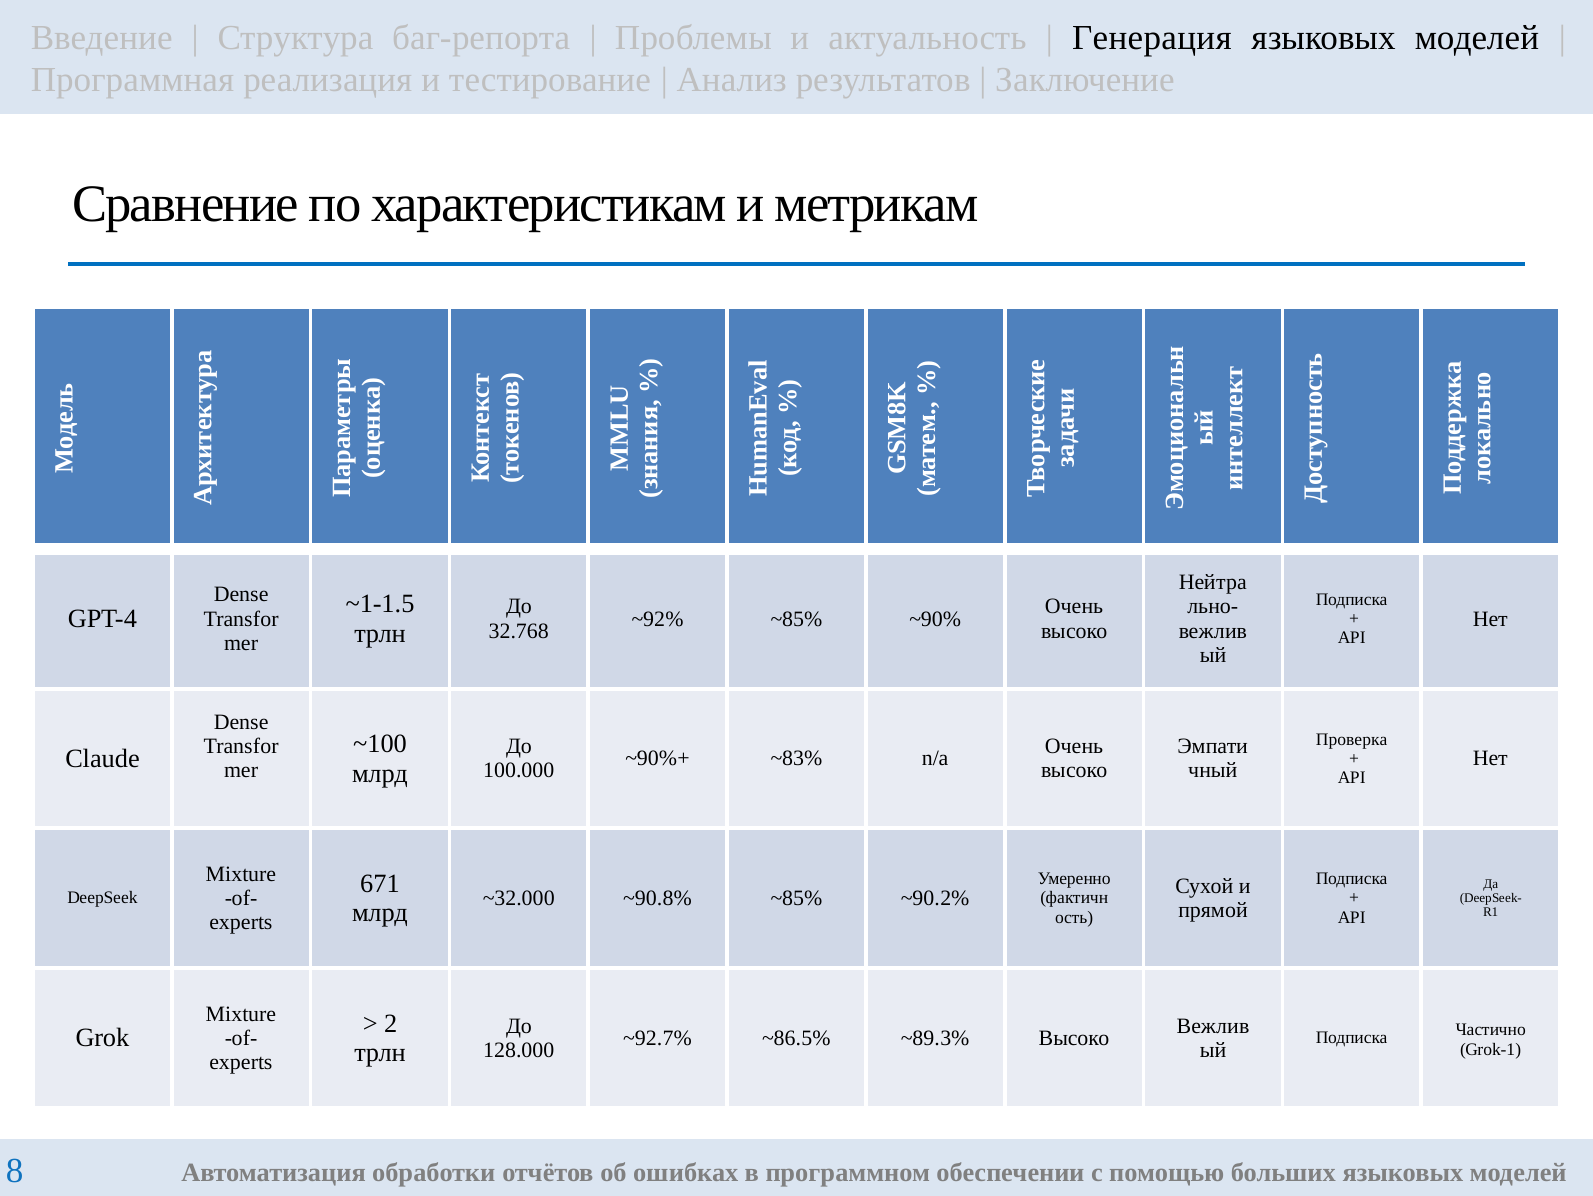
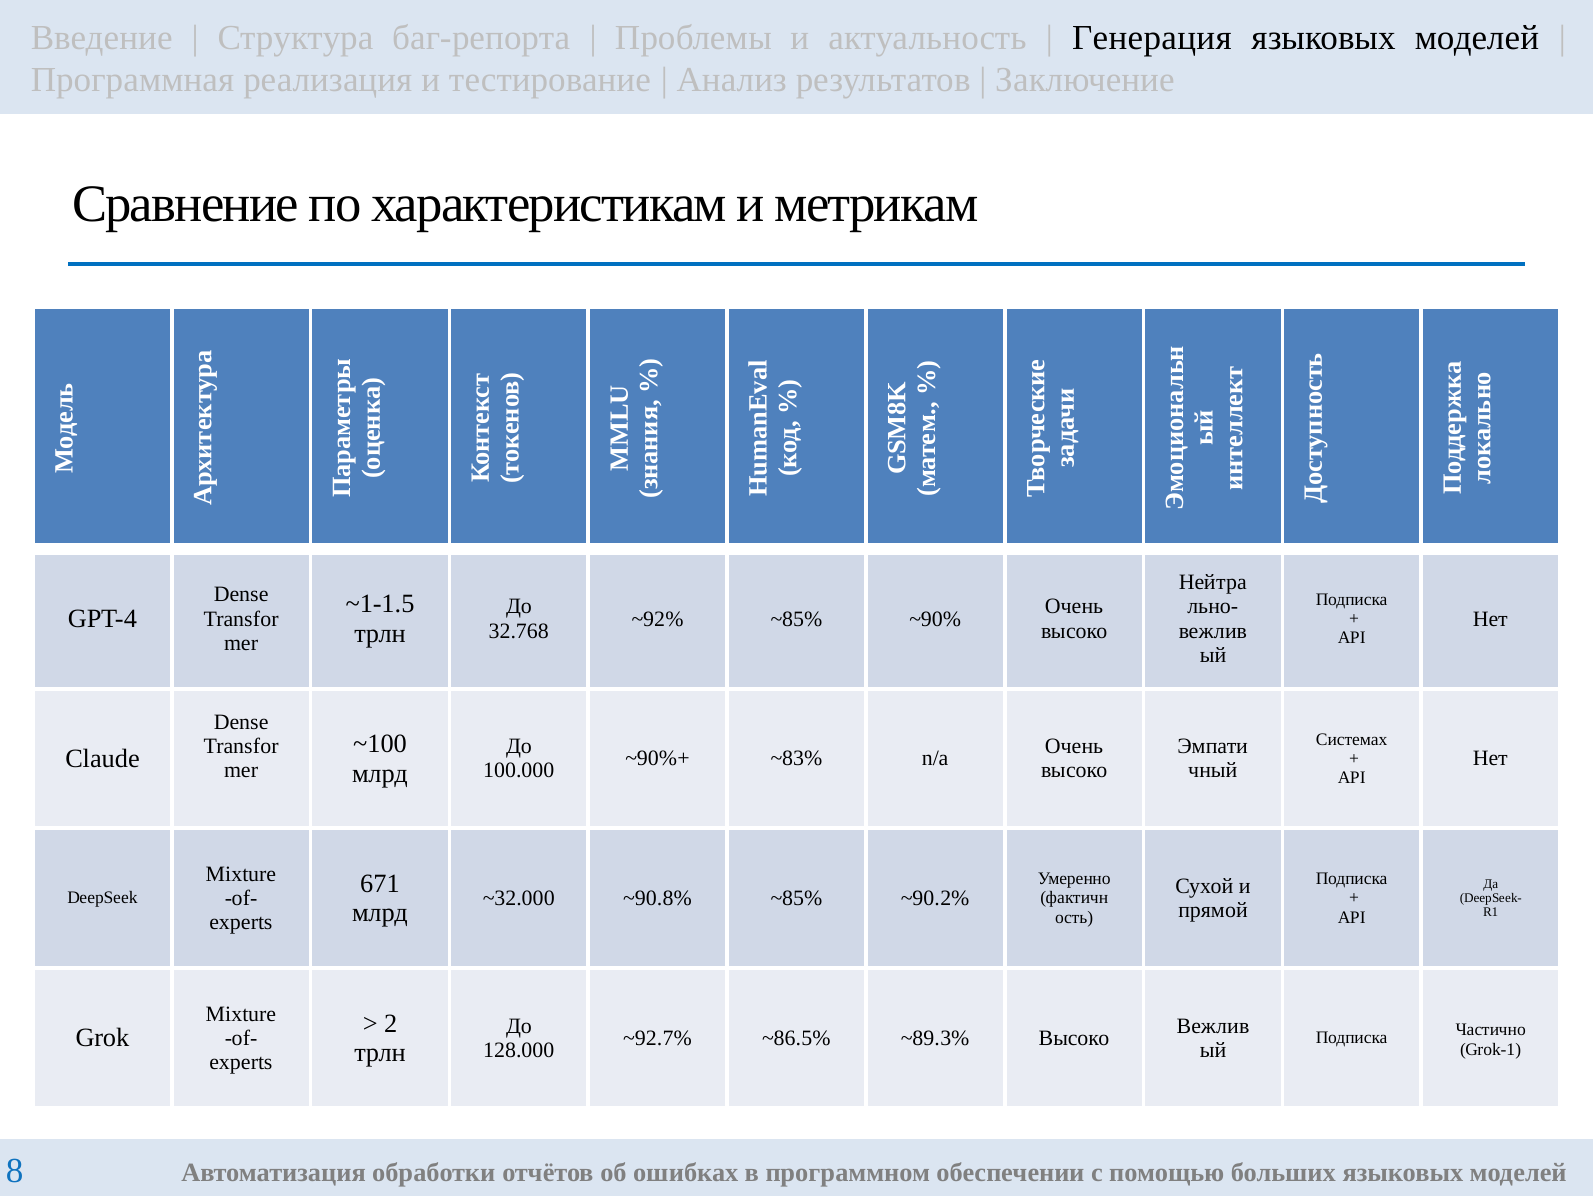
Проверка: Проверка -> Системах
